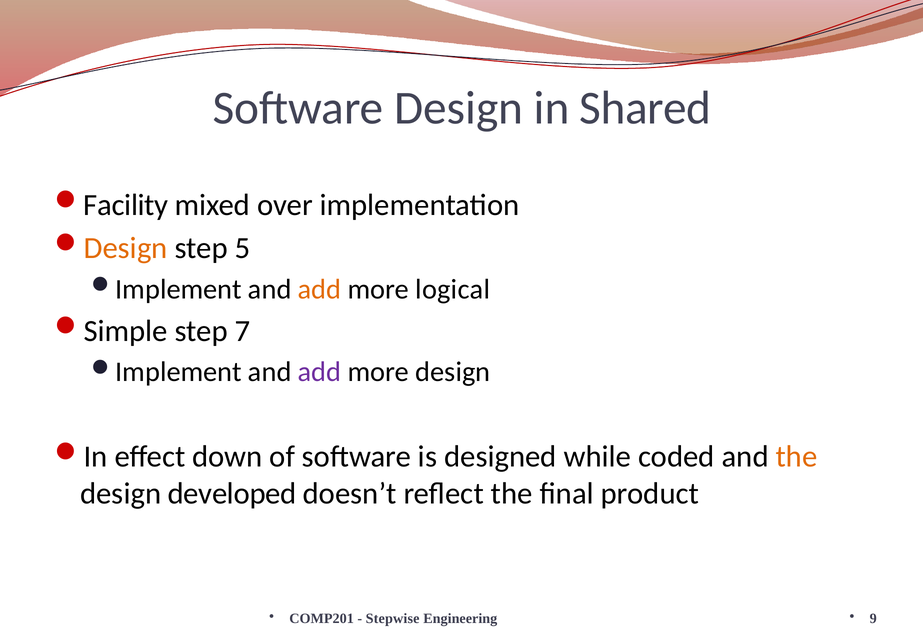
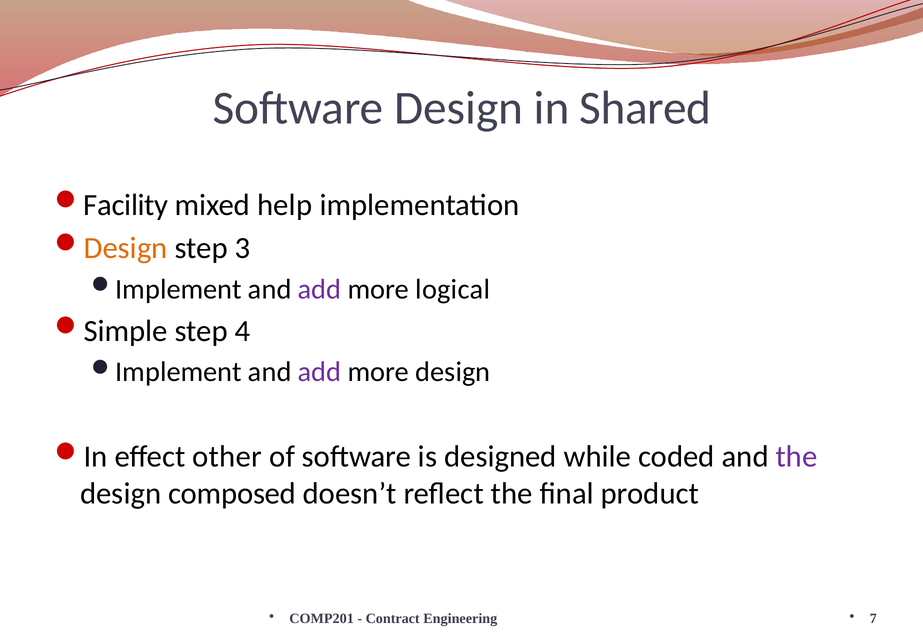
over: over -> help
5: 5 -> 3
add at (320, 289) colour: orange -> purple
7: 7 -> 4
down: down -> other
the at (797, 457) colour: orange -> purple
developed: developed -> composed
Stepwise: Stepwise -> Contract
9: 9 -> 7
